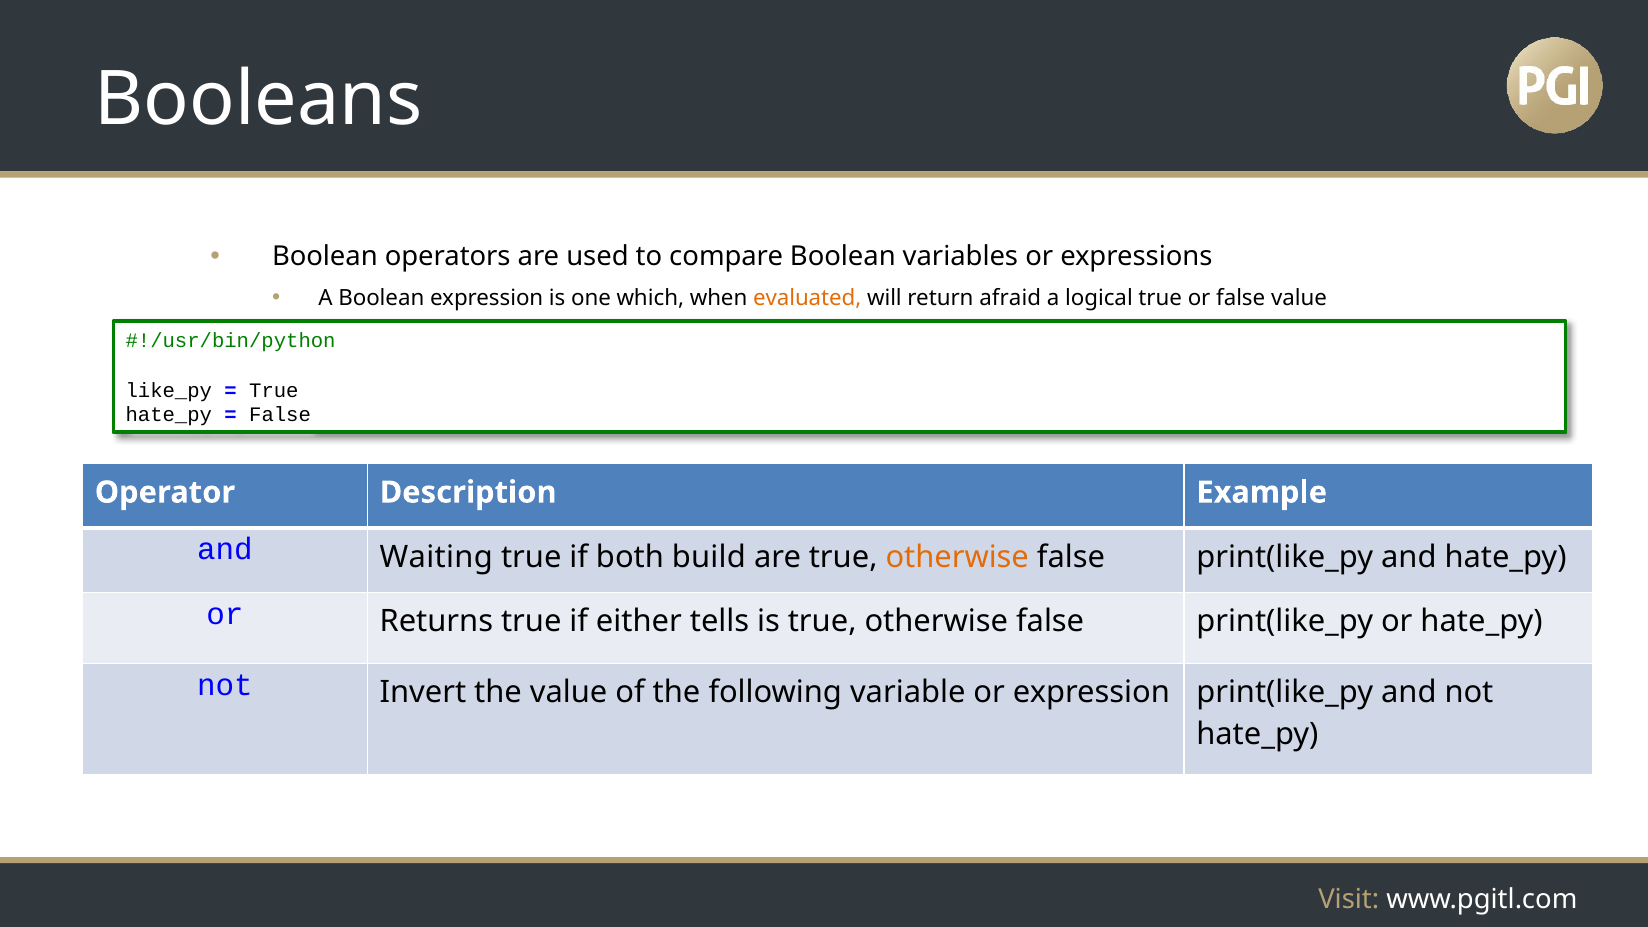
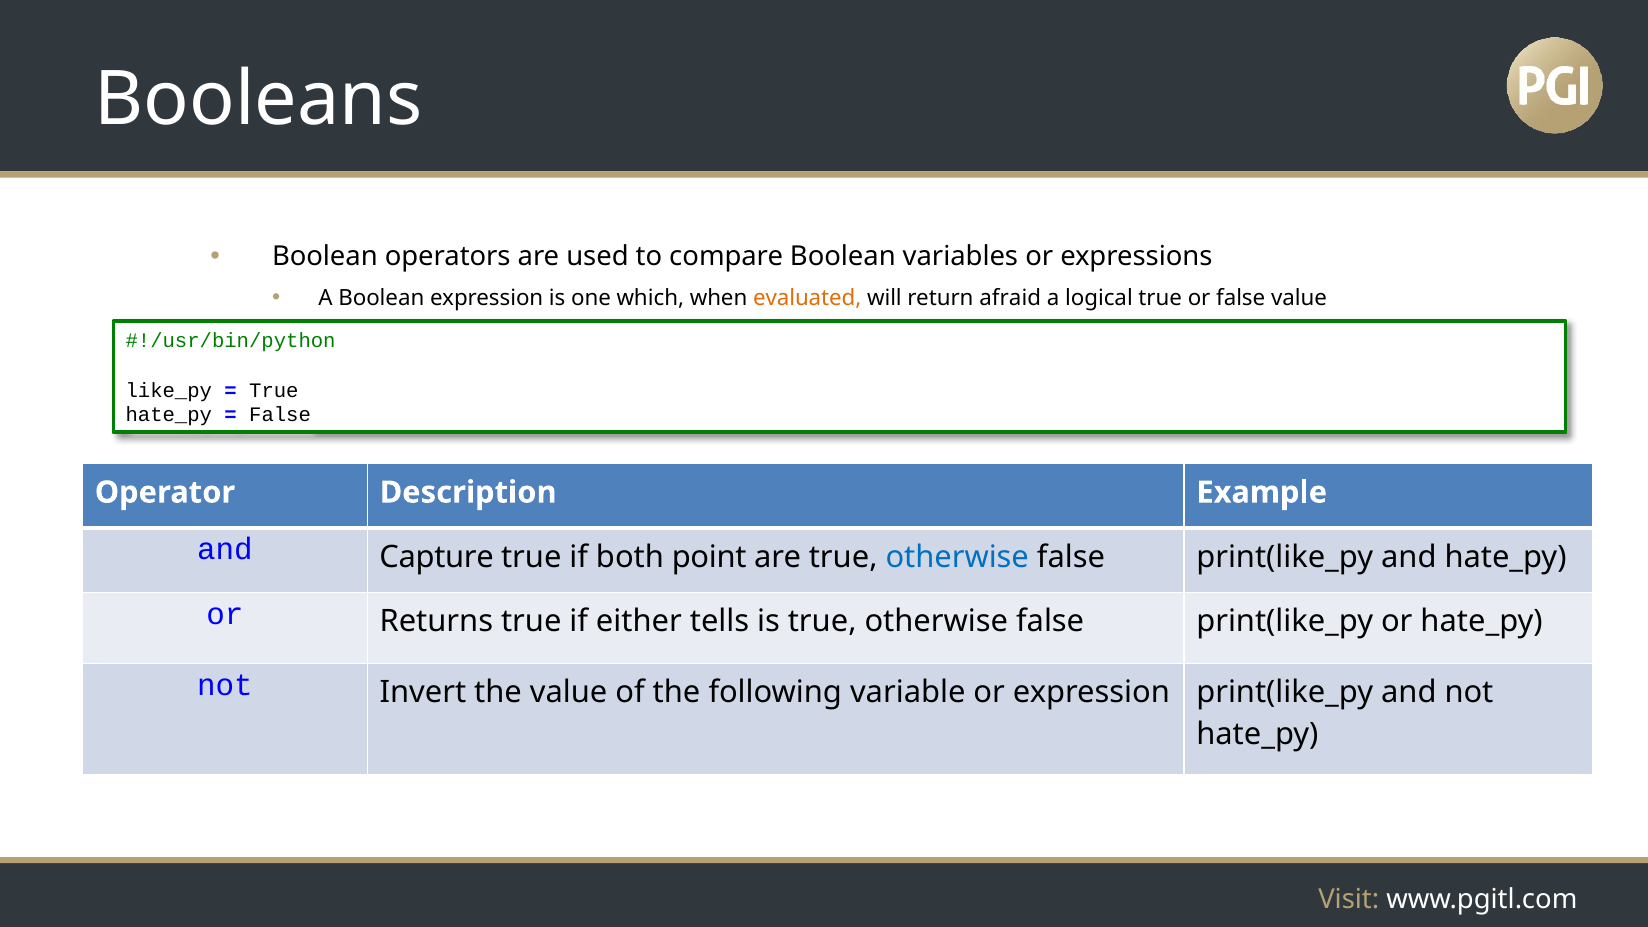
Waiting: Waiting -> Capture
build: build -> point
otherwise at (957, 557) colour: orange -> blue
